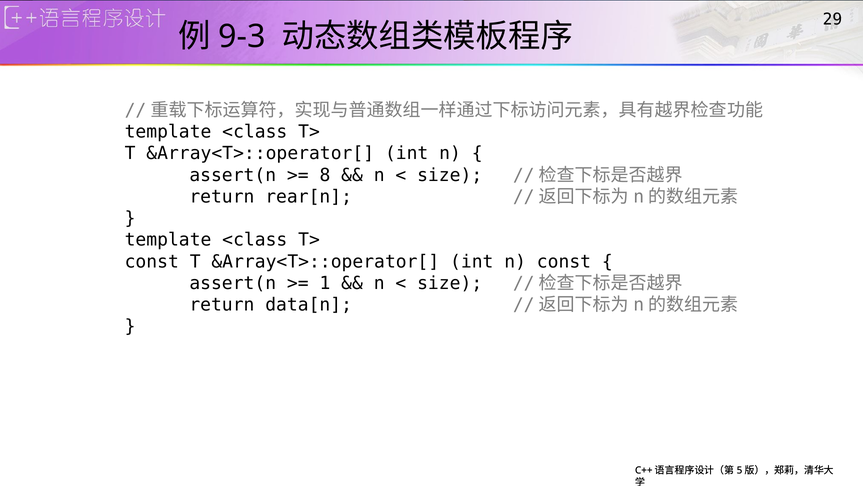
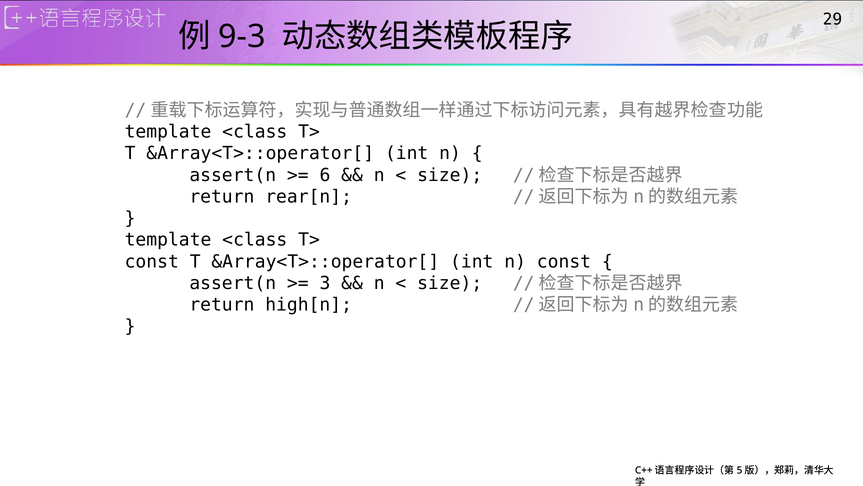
8: 8 -> 6
1: 1 -> 3
data[n: data[n -> high[n
